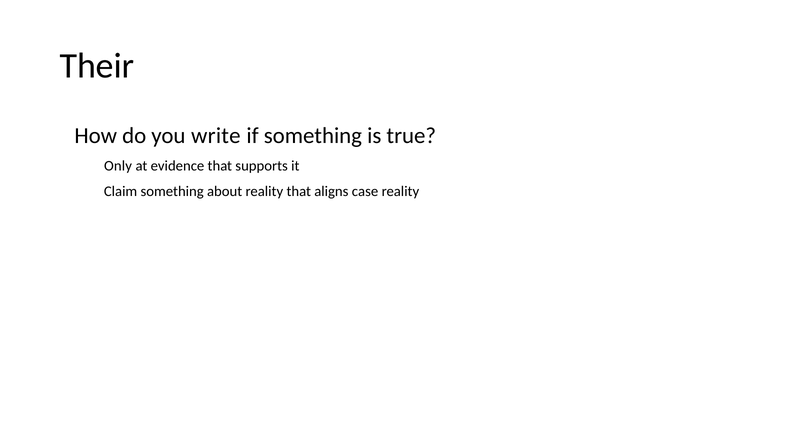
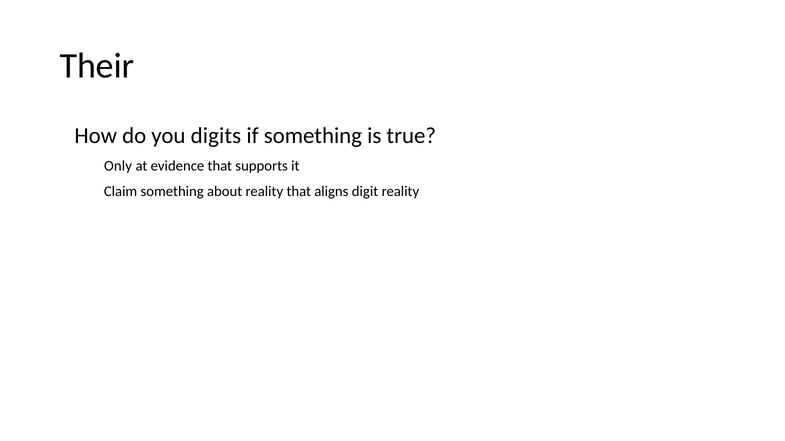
write: write -> digits
case: case -> digit
